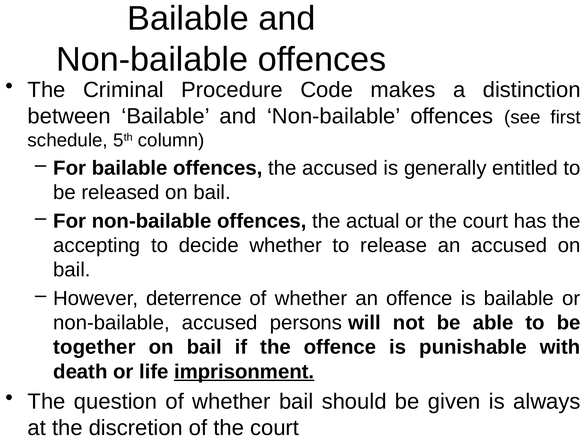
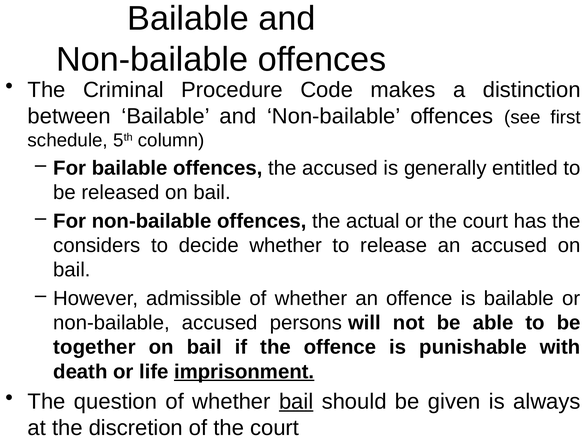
accepting: accepting -> considers
deterrence: deterrence -> admissible
bail at (296, 402) underline: none -> present
